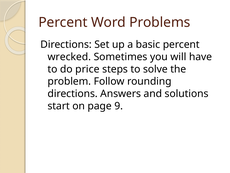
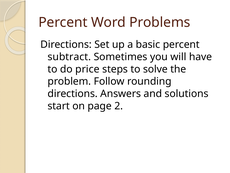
wrecked: wrecked -> subtract
9: 9 -> 2
